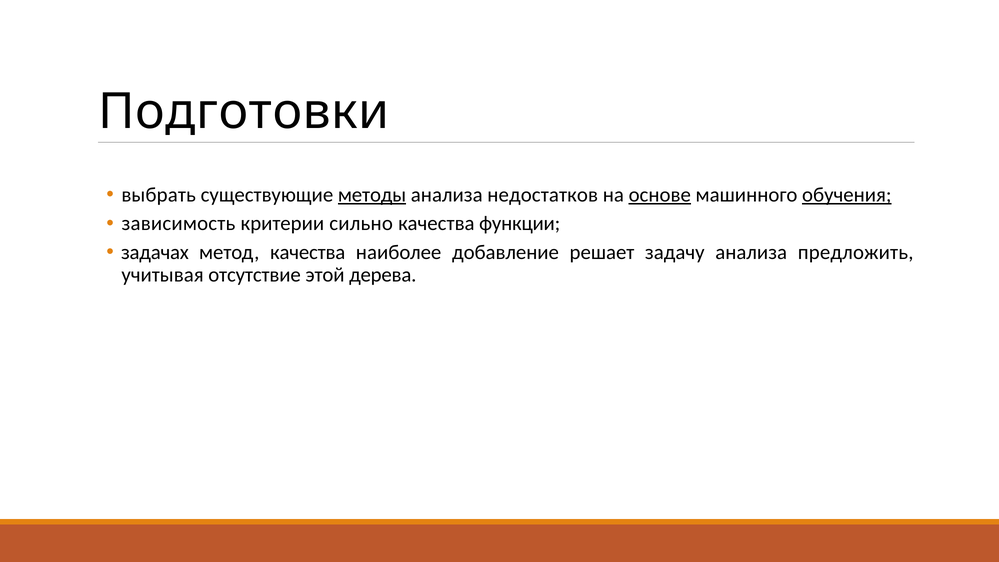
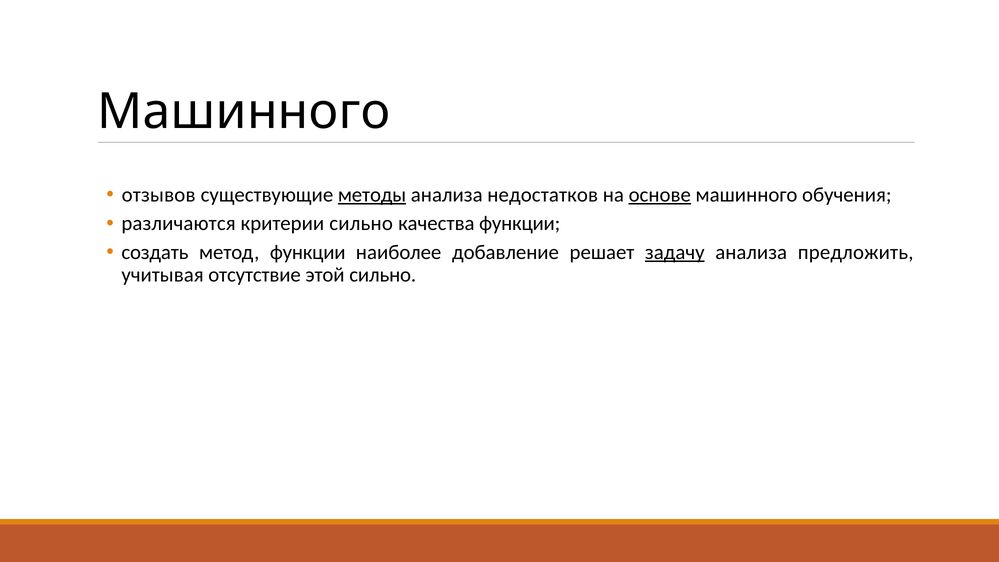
Подготовки at (244, 112): Подготовки -> Машинного
выбрать: выбрать -> отзывов
обучения underline: present -> none
зависимость: зависимость -> различаются
задачах: задачах -> создать
метод качества: качества -> функции
задачу underline: none -> present
этой дерева: дерева -> сильно
